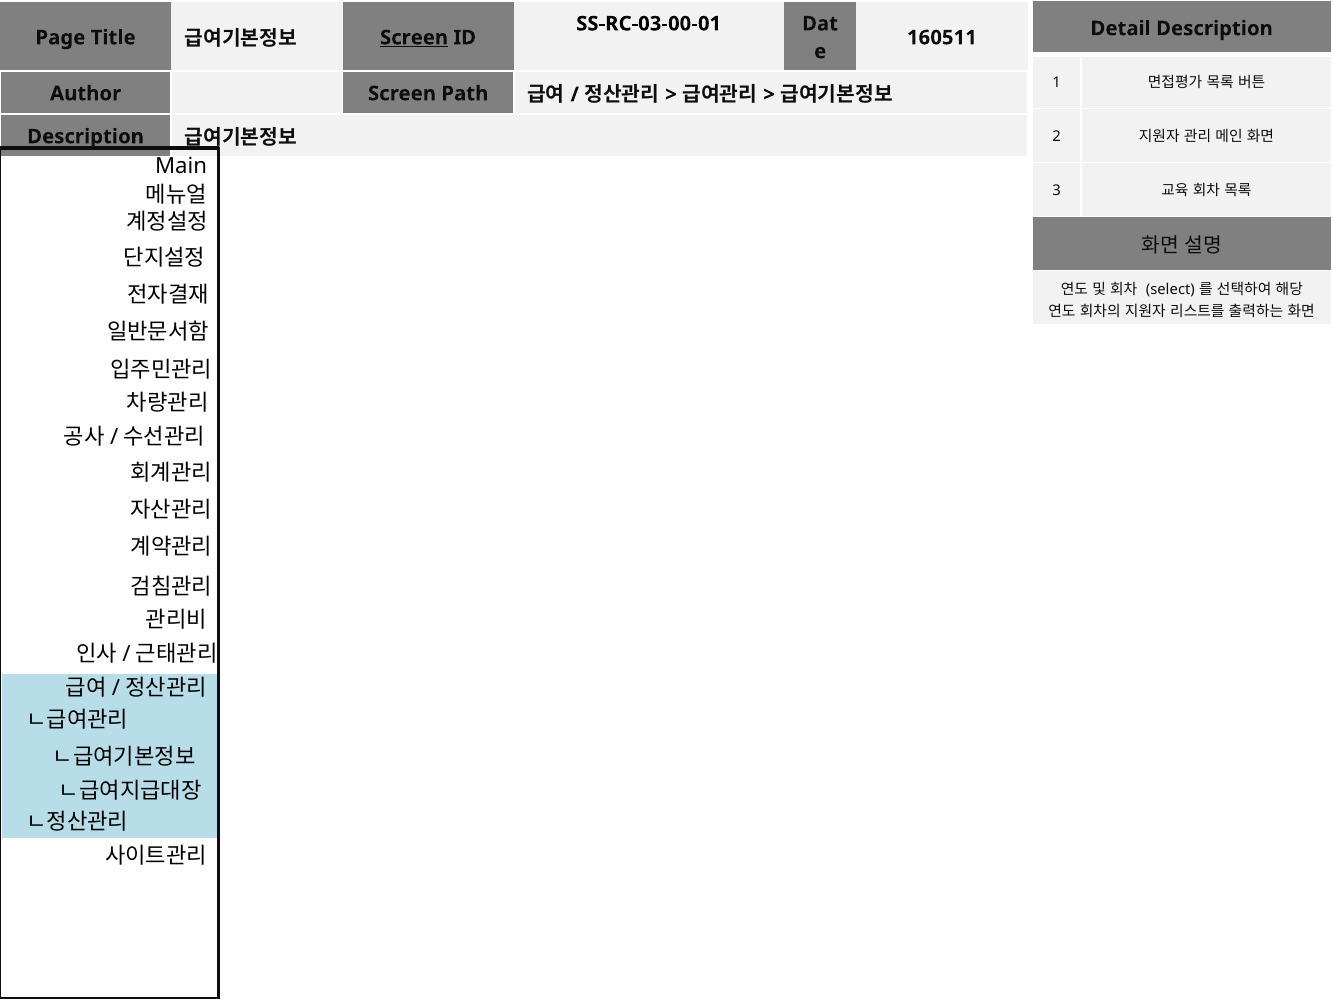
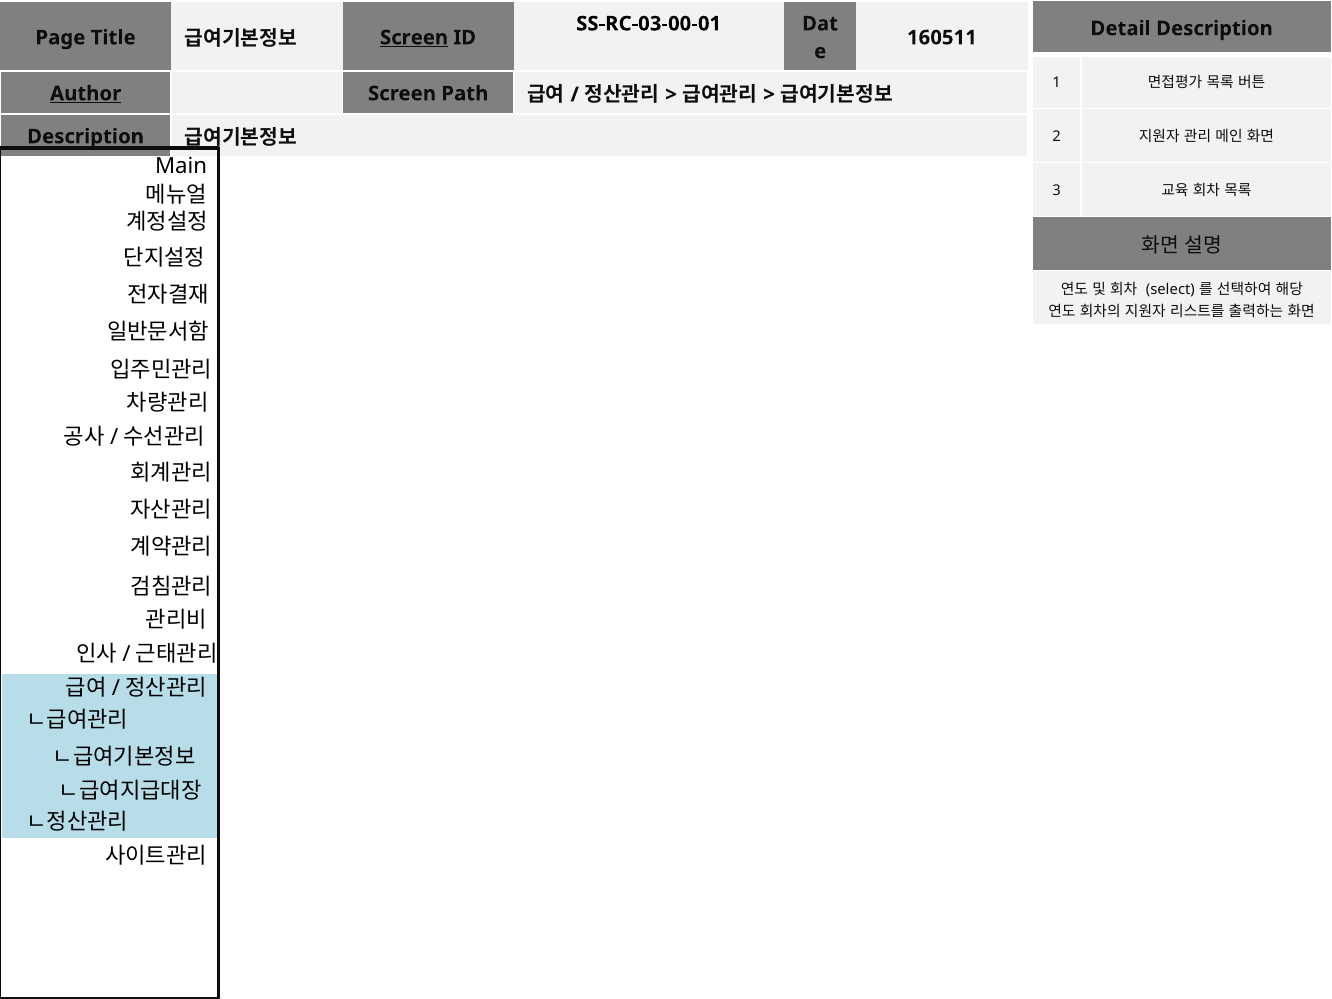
Author underline: none -> present
